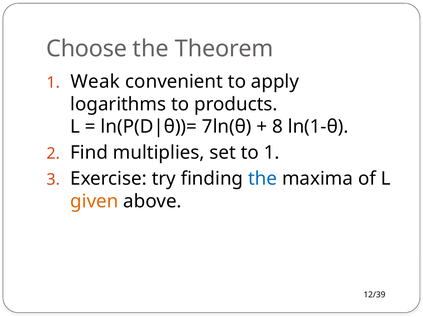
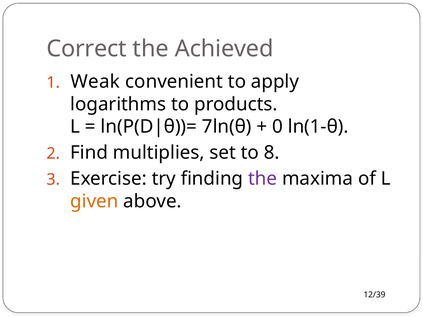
Choose: Choose -> Correct
Theorem: Theorem -> Achieved
8: 8 -> 0
to 1: 1 -> 8
the at (263, 179) colour: blue -> purple
